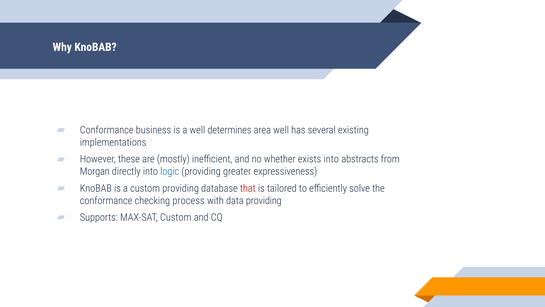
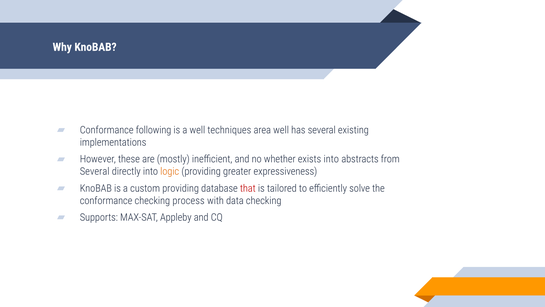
business: business -> following
determines: determines -> techniques
Morgan at (95, 171): Morgan -> Several
logic colour: blue -> orange
data providing: providing -> checking
MAX-SAT Custom: Custom -> Appleby
